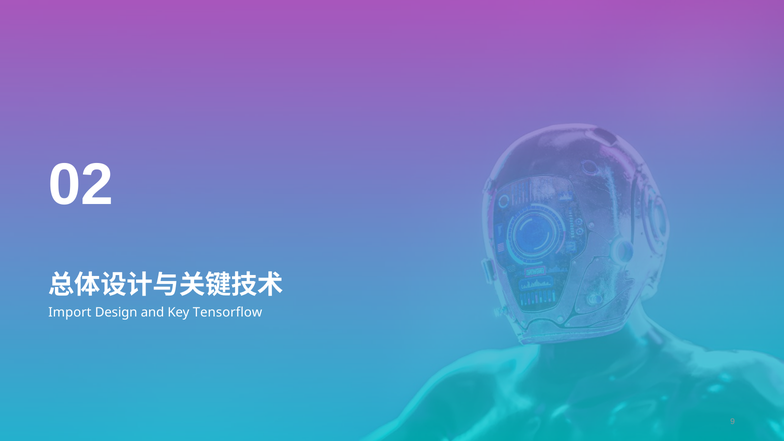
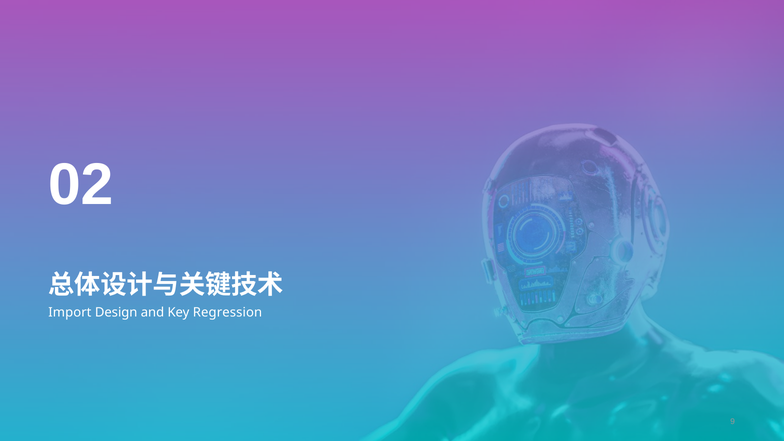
Tensorflow: Tensorflow -> Regression
